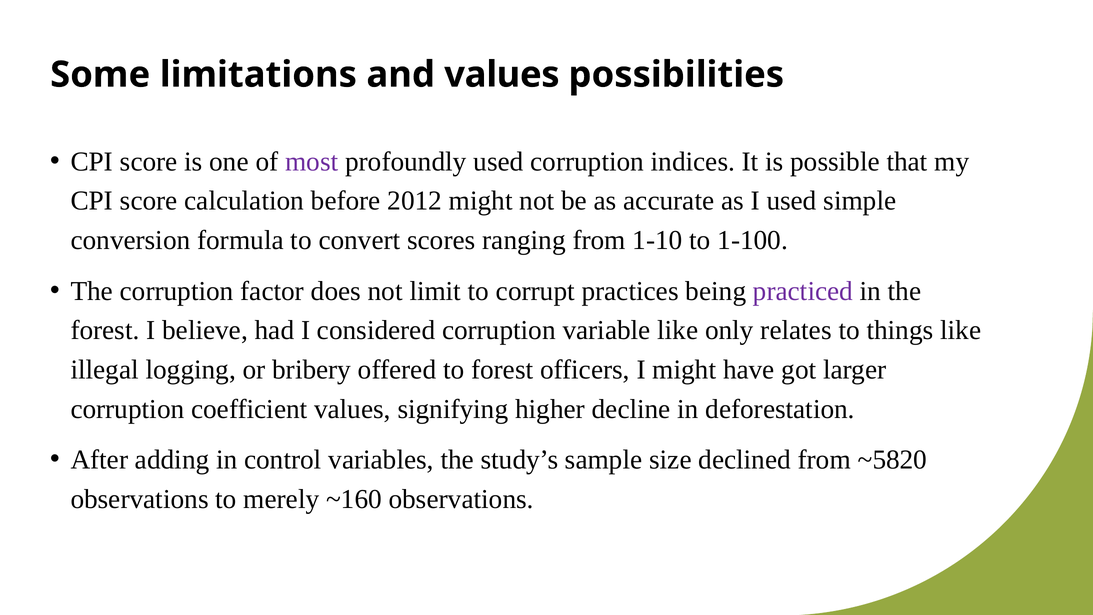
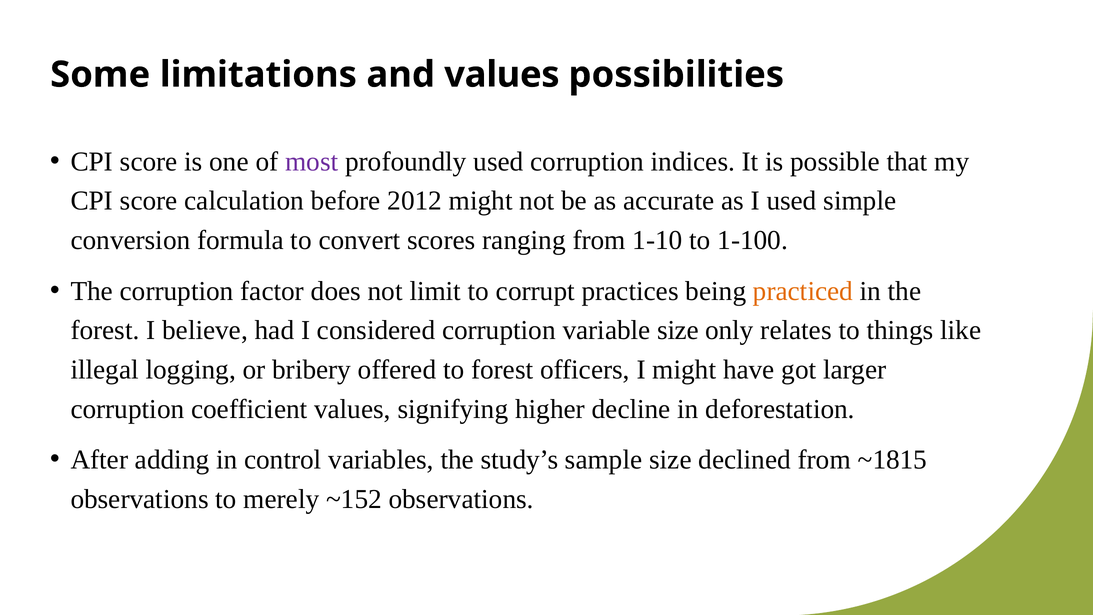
practiced colour: purple -> orange
variable like: like -> size
~5820: ~5820 -> ~1815
~160: ~160 -> ~152
